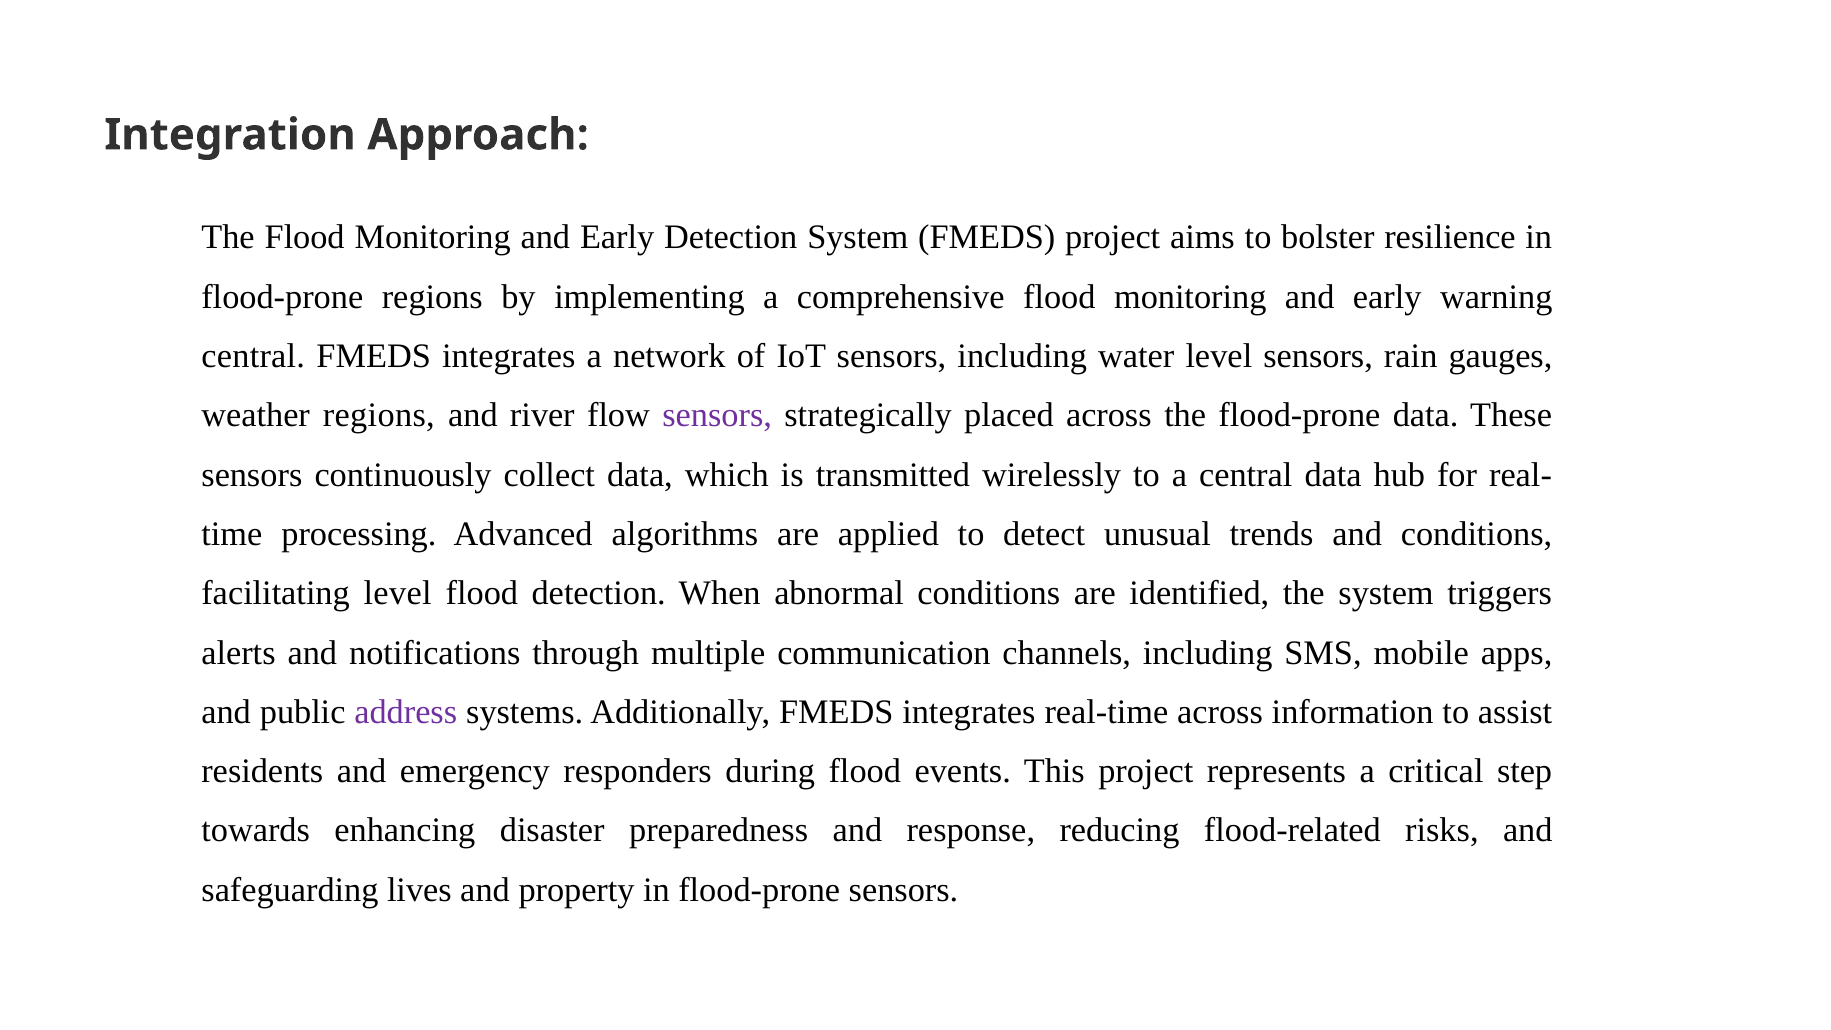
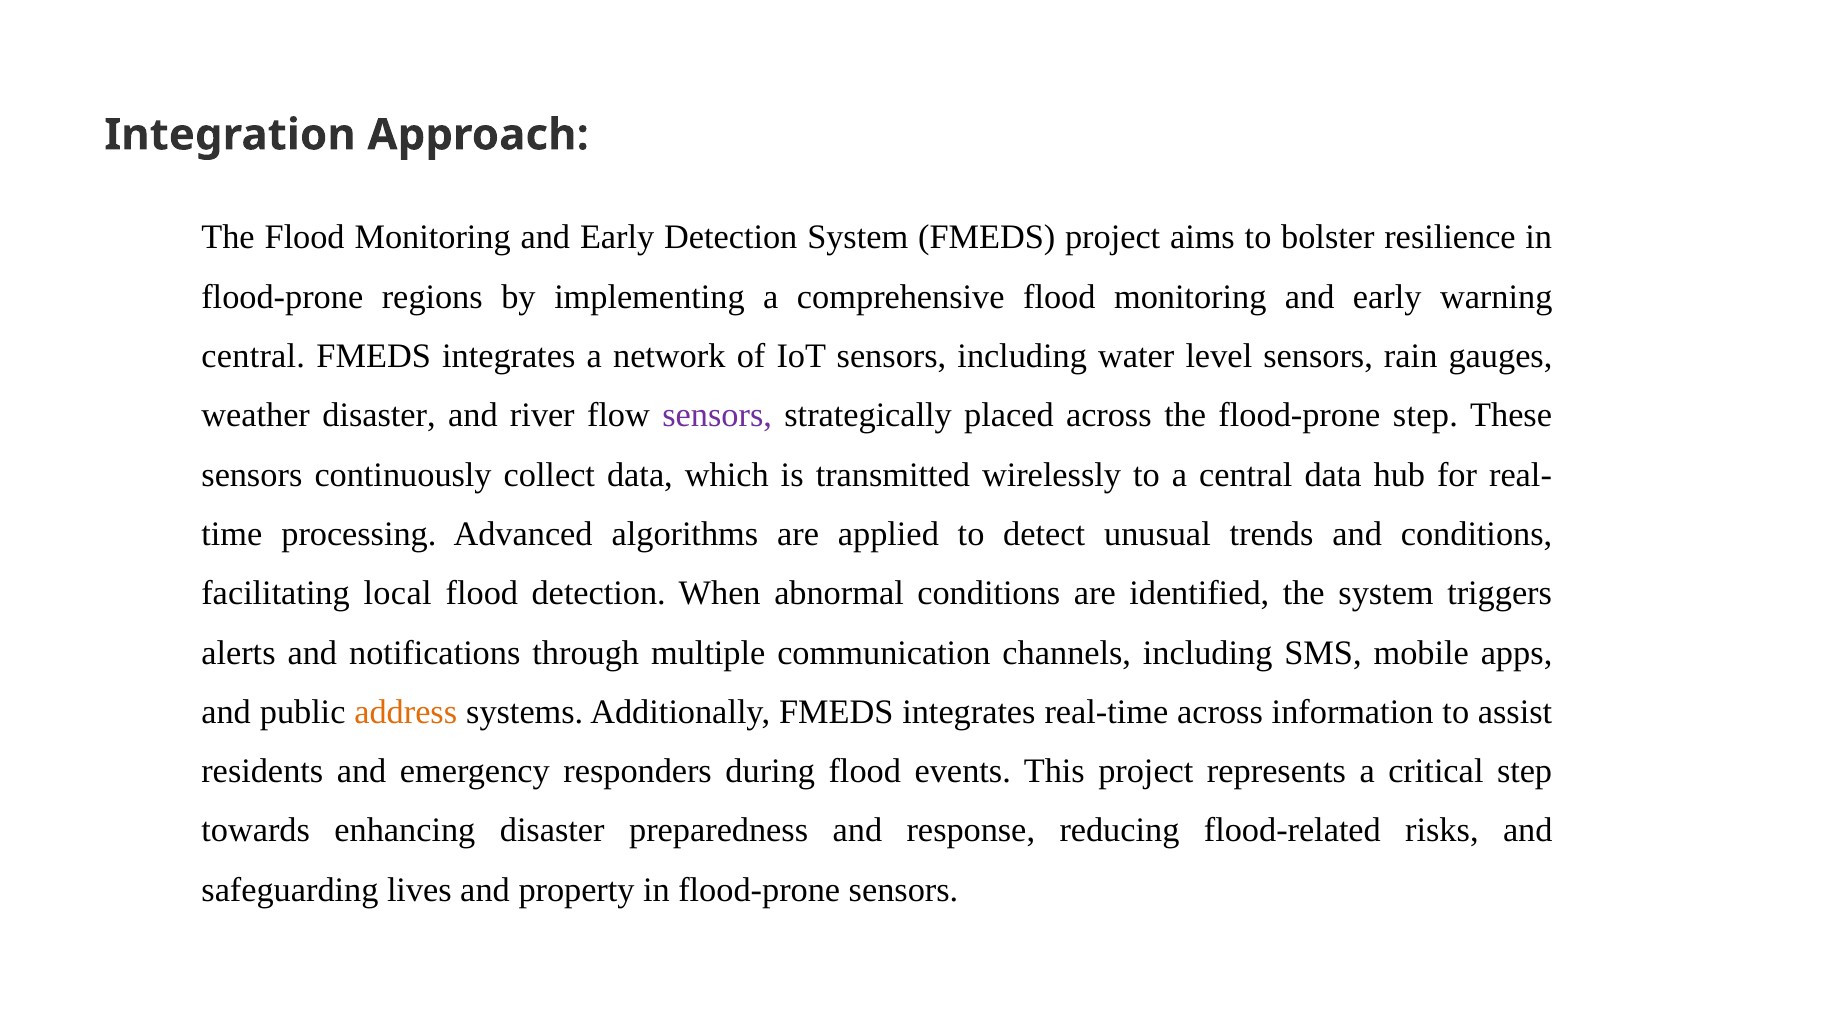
weather regions: regions -> disaster
flood-prone data: data -> step
facilitating level: level -> local
address colour: purple -> orange
